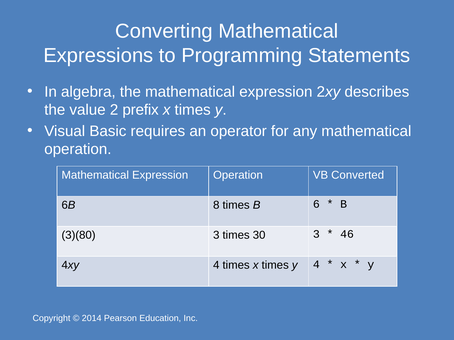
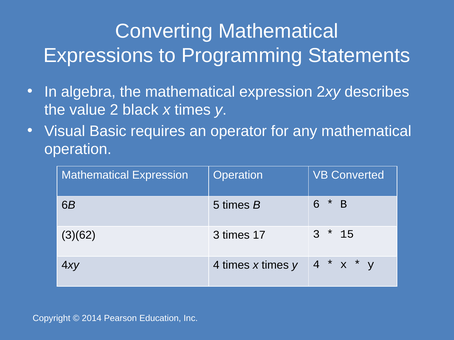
prefix: prefix -> black
8: 8 -> 5
3)(80: 3)(80 -> 3)(62
30: 30 -> 17
46: 46 -> 15
